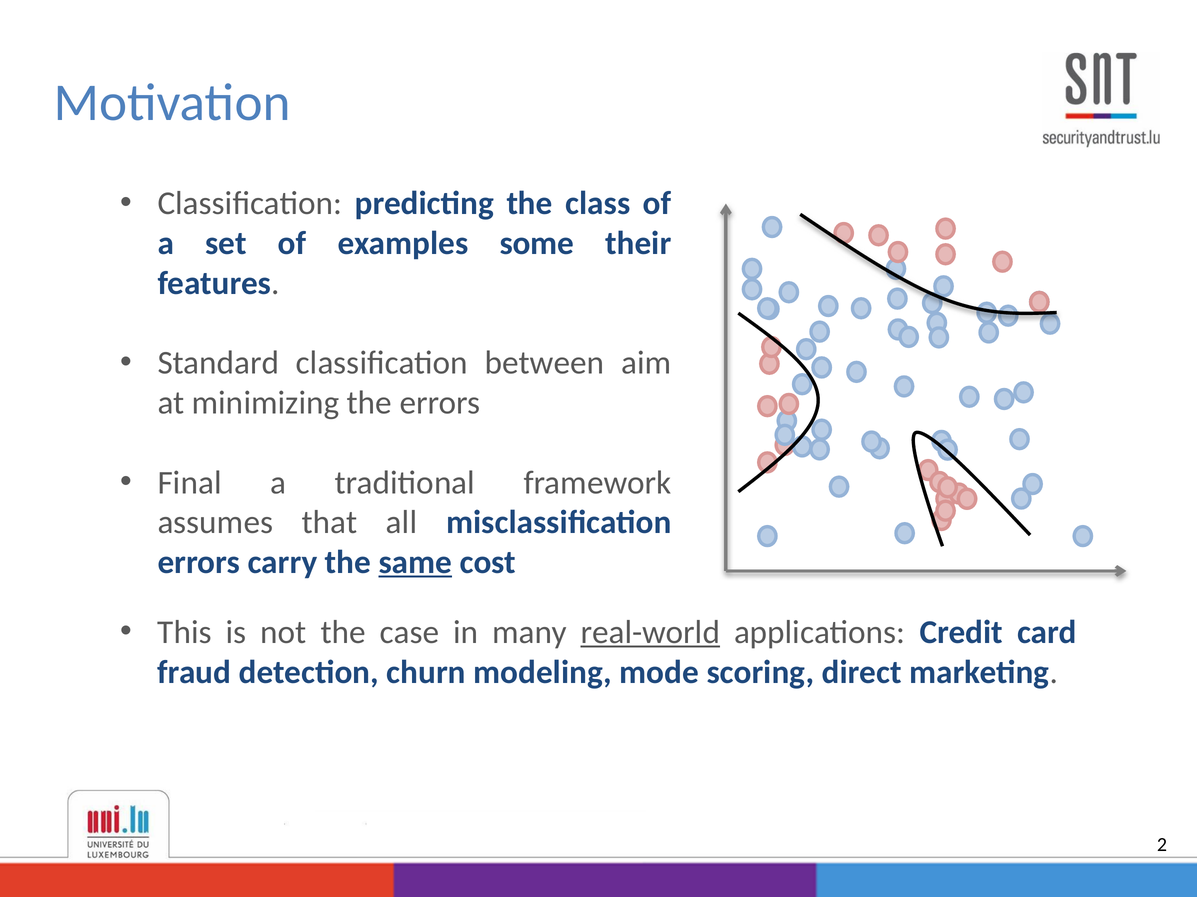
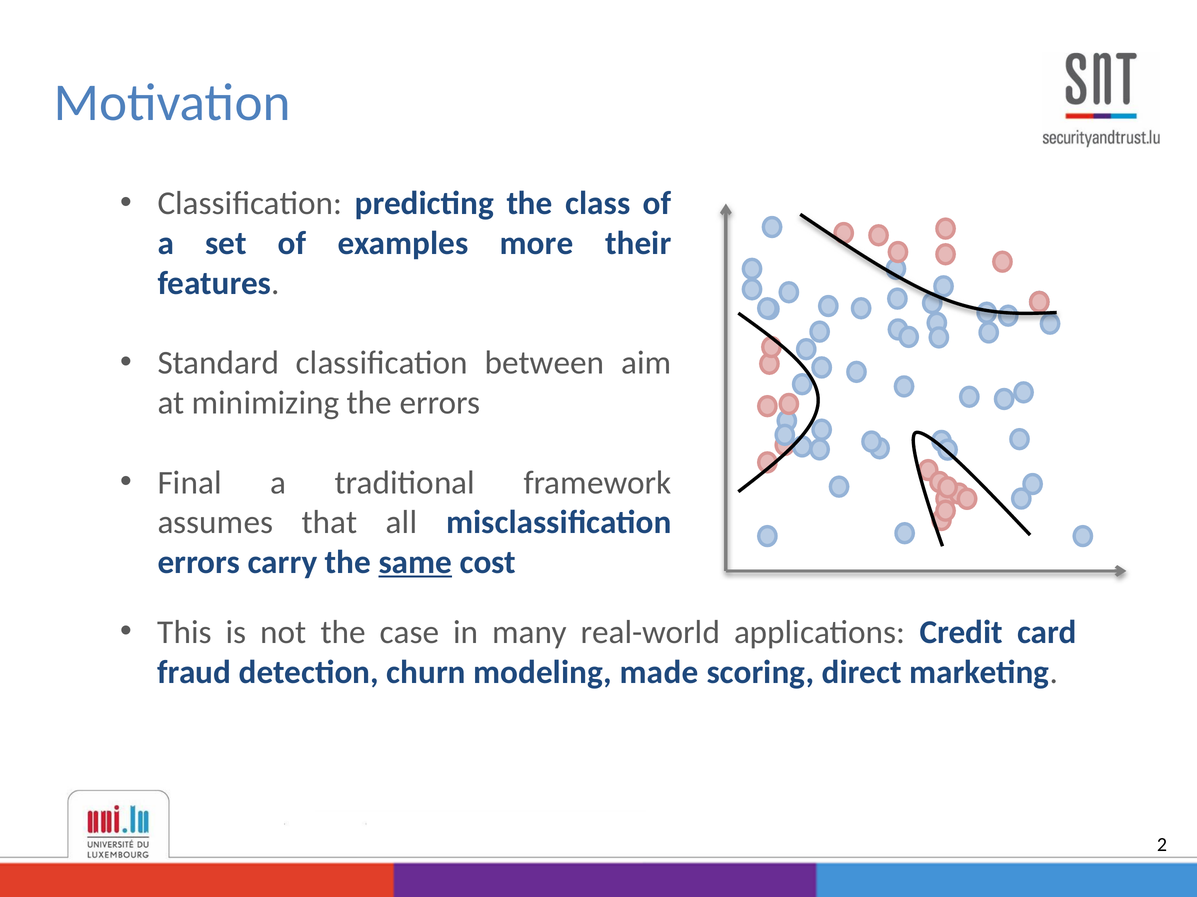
some: some -> more
real-world underline: present -> none
mode: mode -> made
